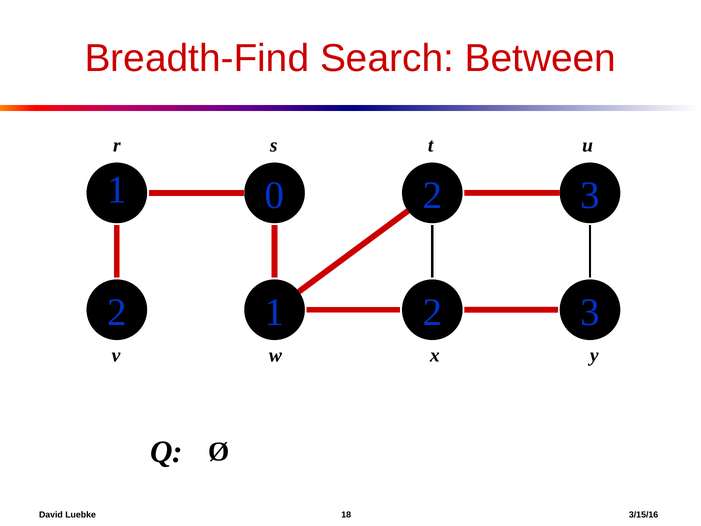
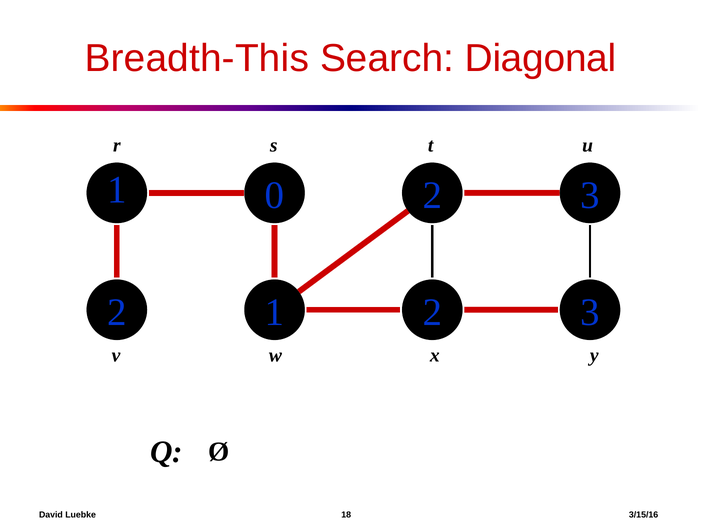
Breadth-Find: Breadth-Find -> Breadth-This
Between: Between -> Diagonal
